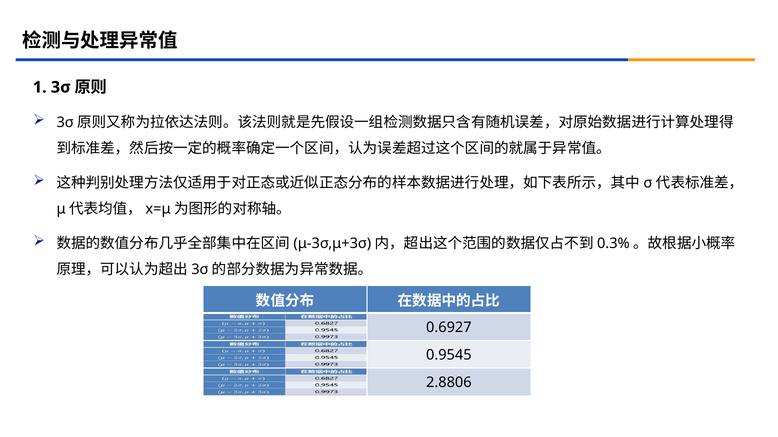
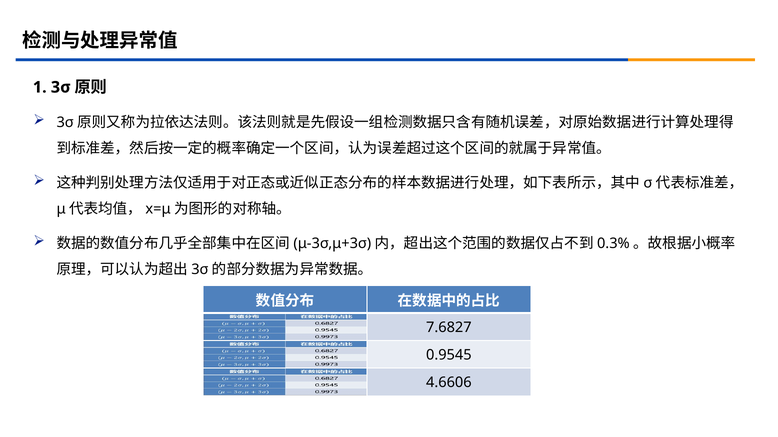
0.6927: 0.6927 -> 7.6827
2.8806: 2.8806 -> 4.6606
